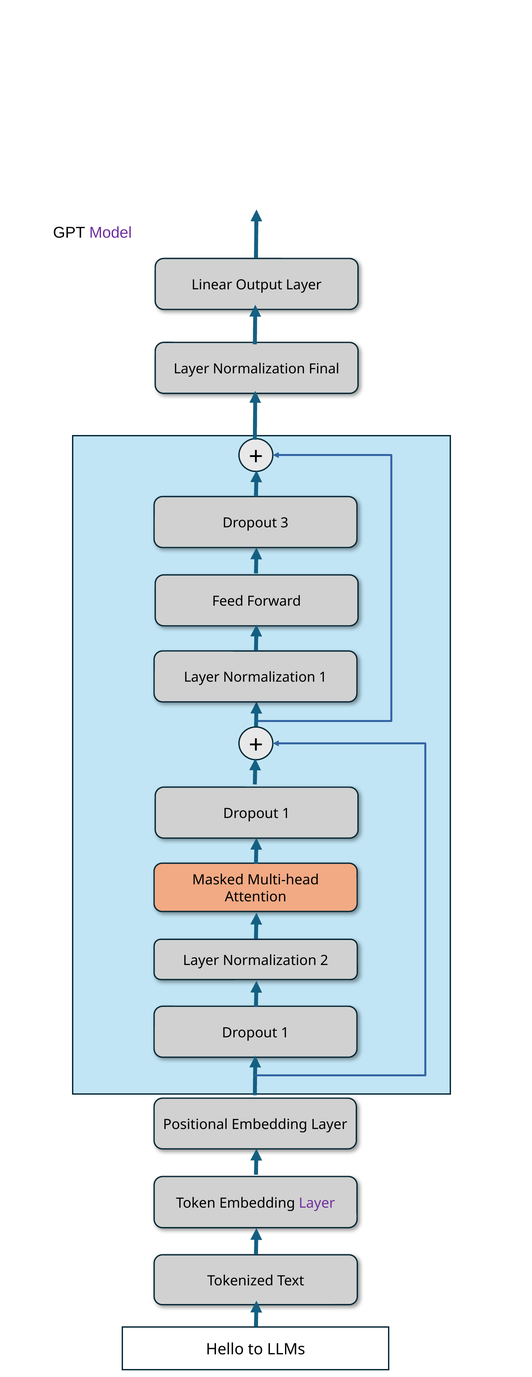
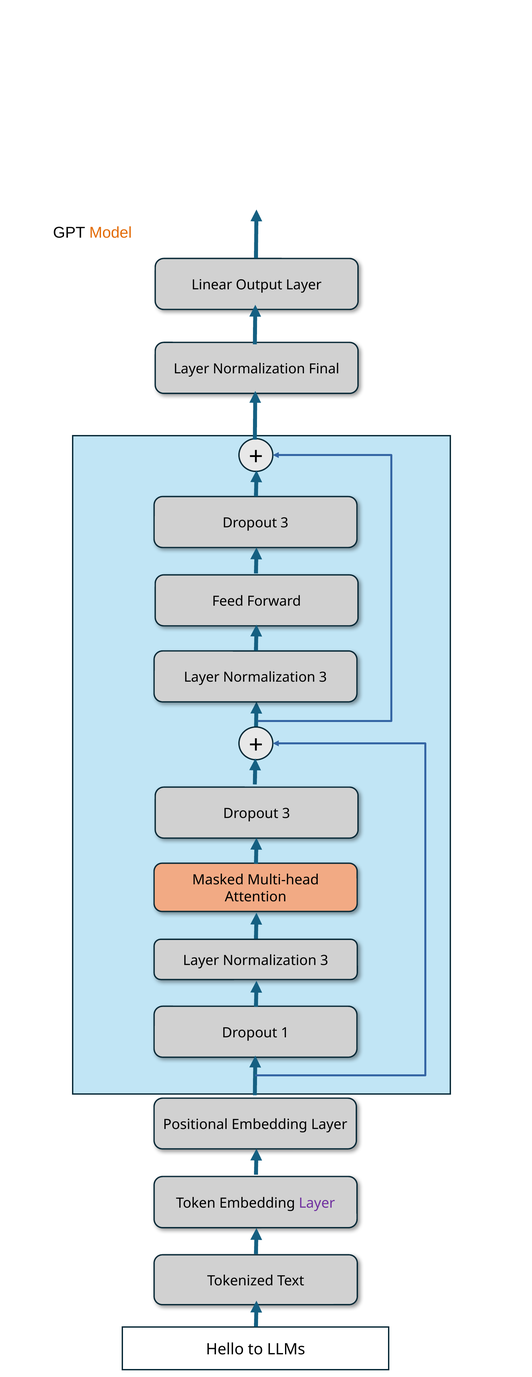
Model colour: purple -> orange
1 at (323, 677): 1 -> 3
1 at (286, 814): 1 -> 3
2 at (324, 960): 2 -> 3
